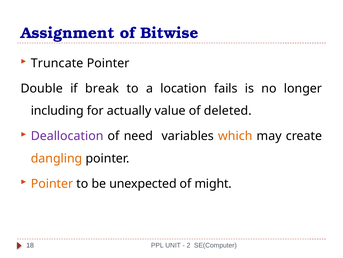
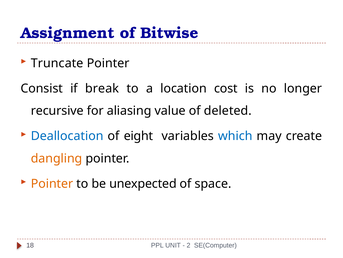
Double: Double -> Consist
fails: fails -> cost
including: including -> recursive
actually: actually -> aliasing
Deallocation colour: purple -> blue
need: need -> eight
which colour: orange -> blue
might: might -> space
